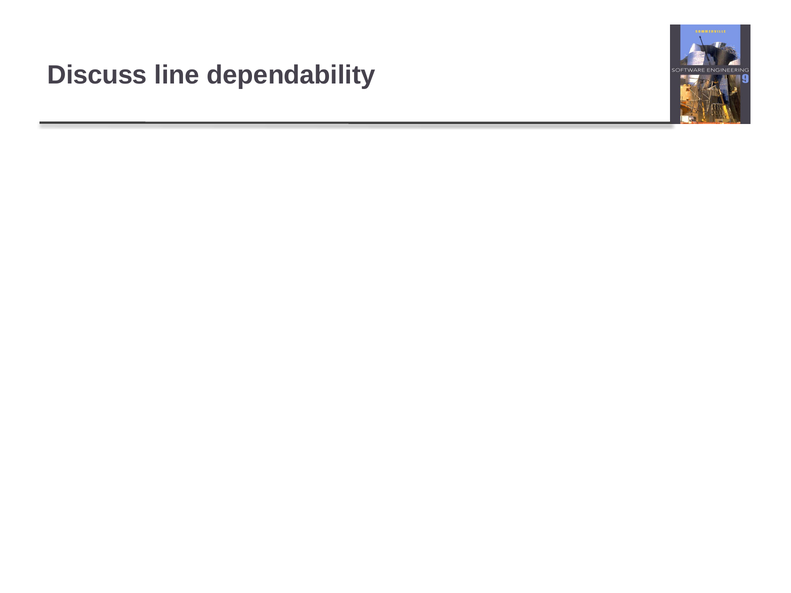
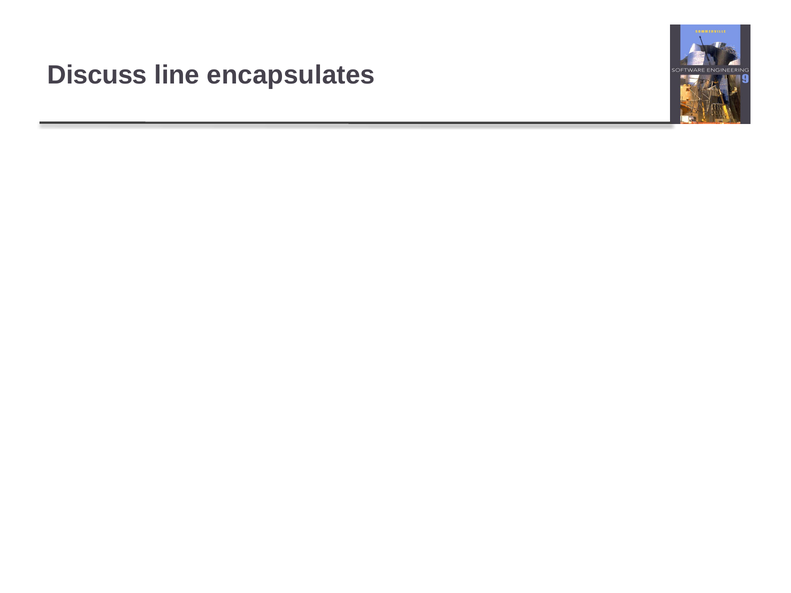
dependability: dependability -> encapsulates
